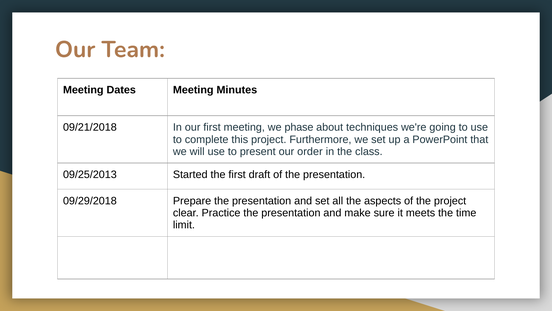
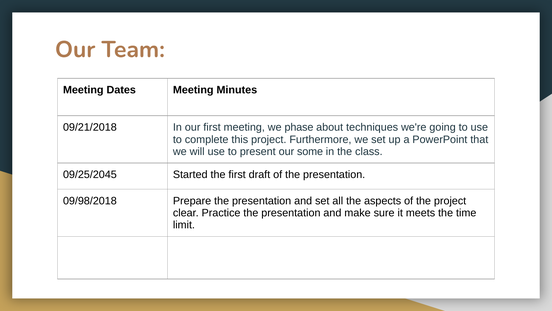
order: order -> some
09/25/2013: 09/25/2013 -> 09/25/2045
09/29/2018: 09/29/2018 -> 09/98/2018
